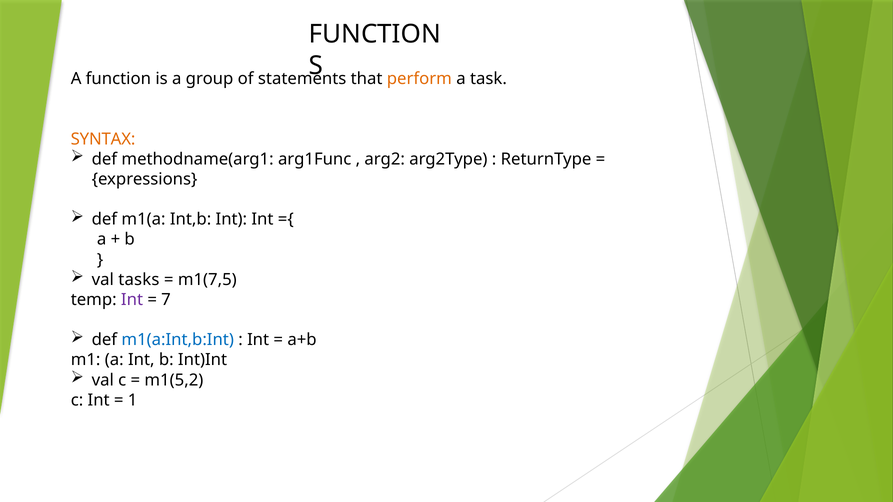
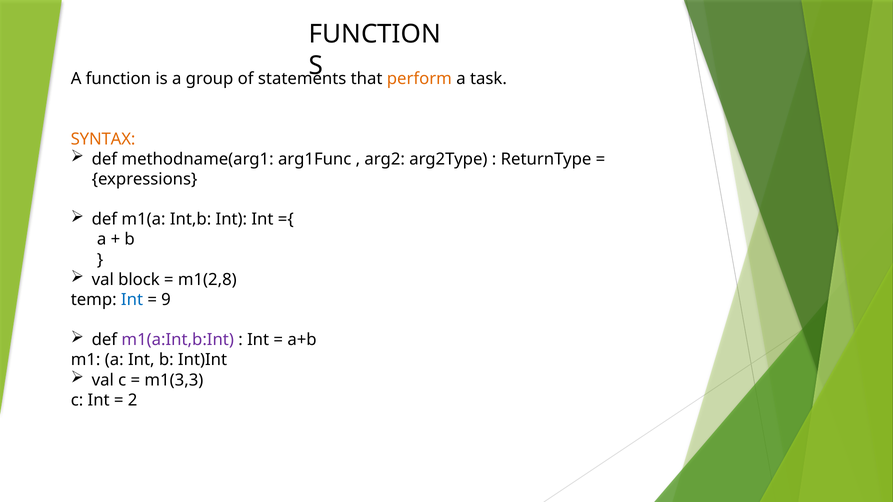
tasks: tasks -> block
m1(7,5: m1(7,5 -> m1(2,8
Int at (132, 300) colour: purple -> blue
7: 7 -> 9
m1(a:Int,b:Int colour: blue -> purple
m1(5,2: m1(5,2 -> m1(3,3
1: 1 -> 2
